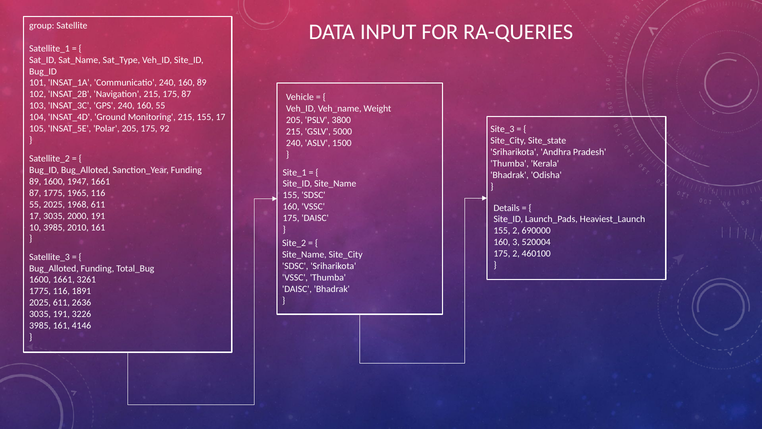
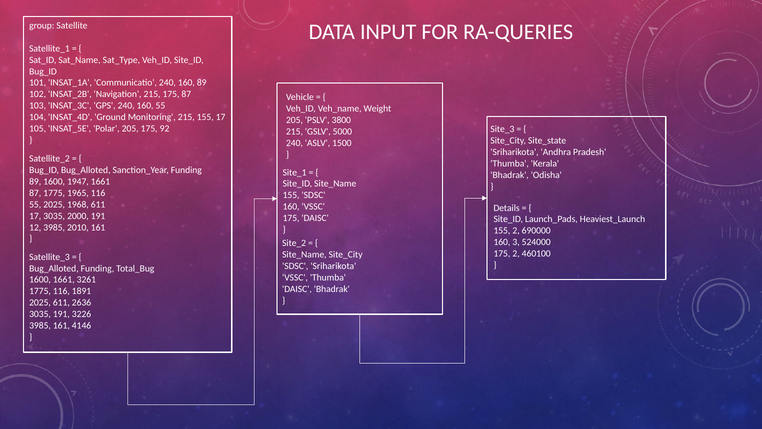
10: 10 -> 12
520004: 520004 -> 524000
